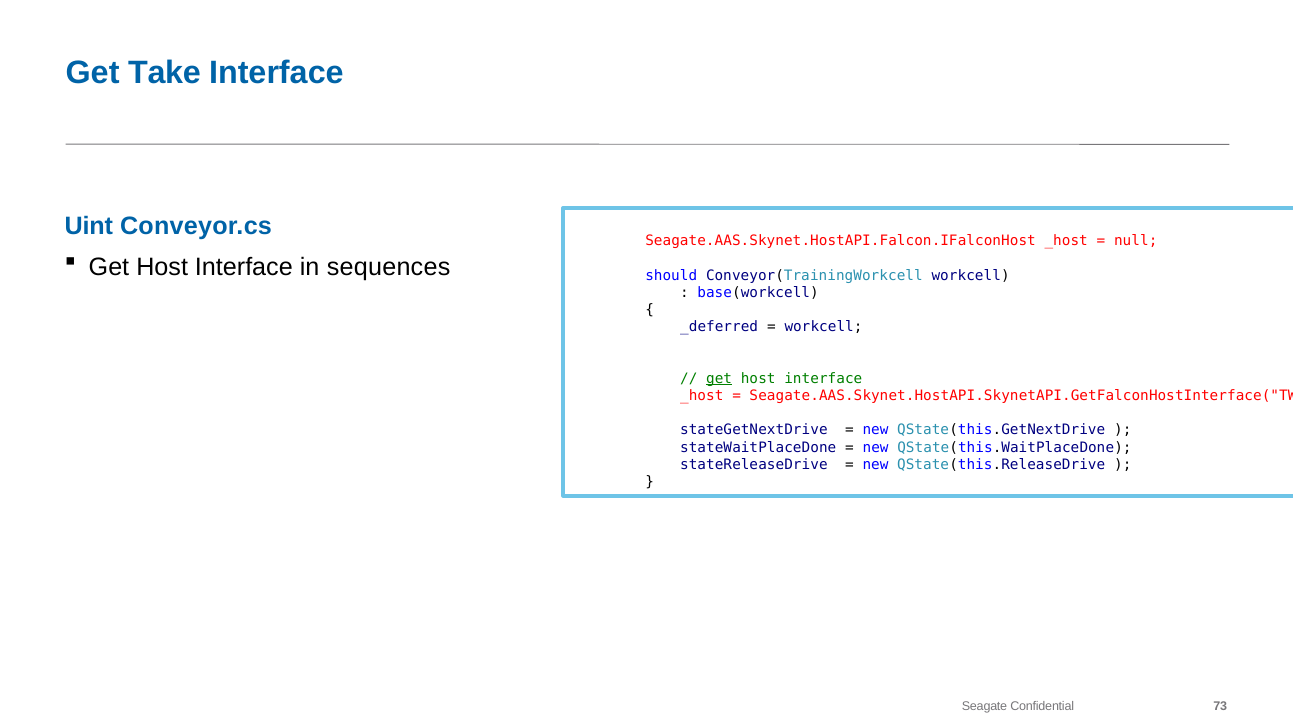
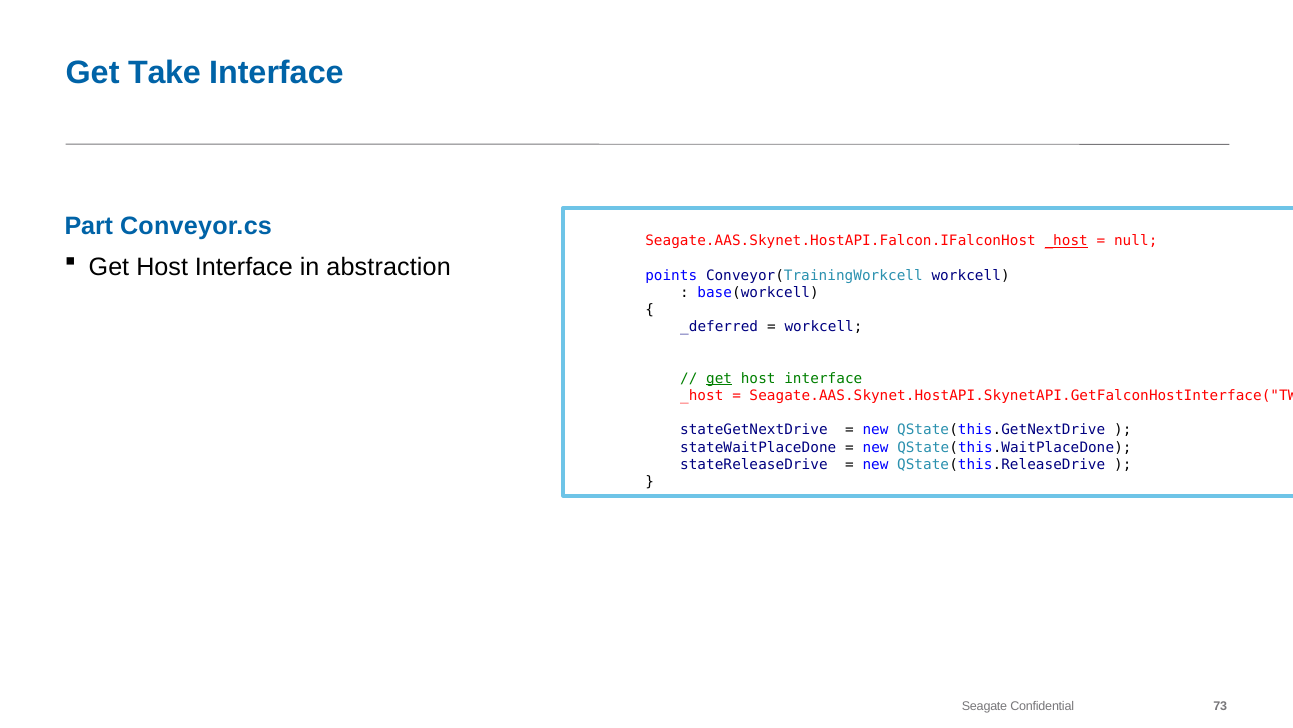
Uint: Uint -> Part
_host at (1066, 241) underline: none -> present
sequences: sequences -> abstraction
should: should -> points
